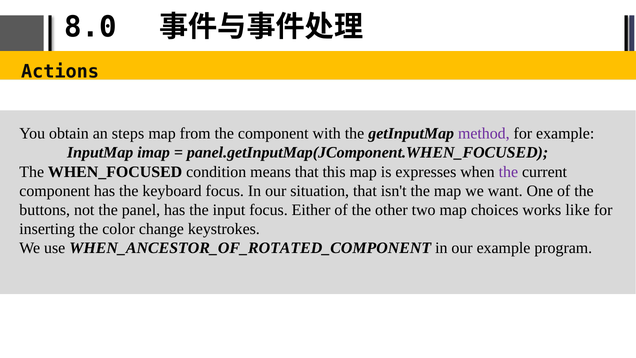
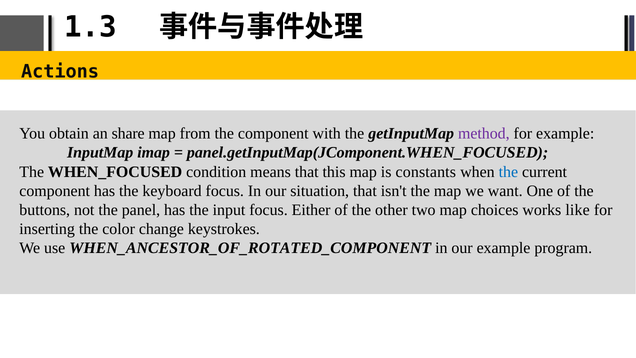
8.0: 8.0 -> 1.3
steps: steps -> share
expresses: expresses -> constants
the at (508, 172) colour: purple -> blue
